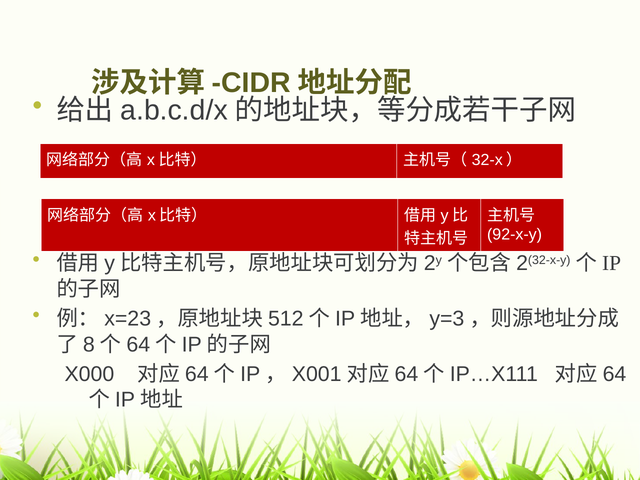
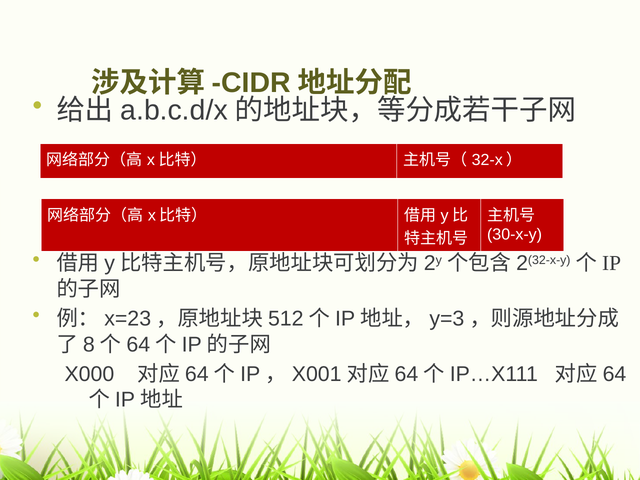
92-x-y: 92-x-y -> 30-x-y
